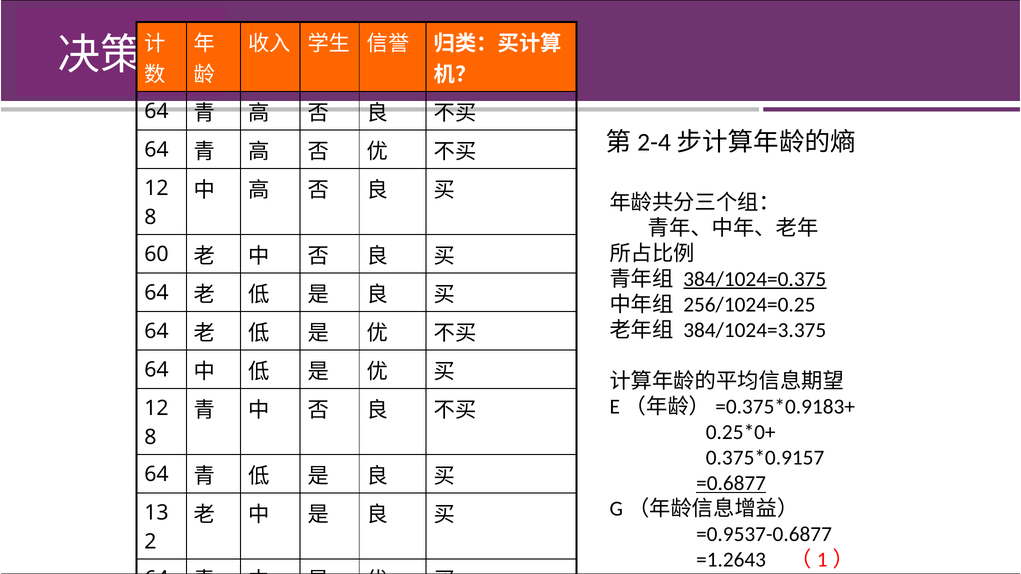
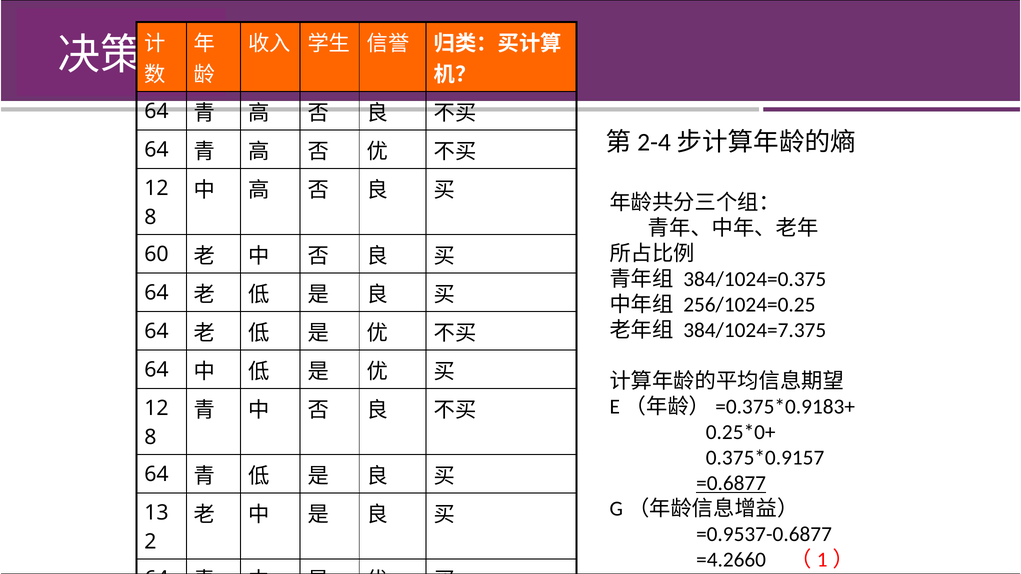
384/1024=0.375 underline: present -> none
384/1024=3.375: 384/1024=3.375 -> 384/1024=7.375
=1.2643: =1.2643 -> =4.2660
